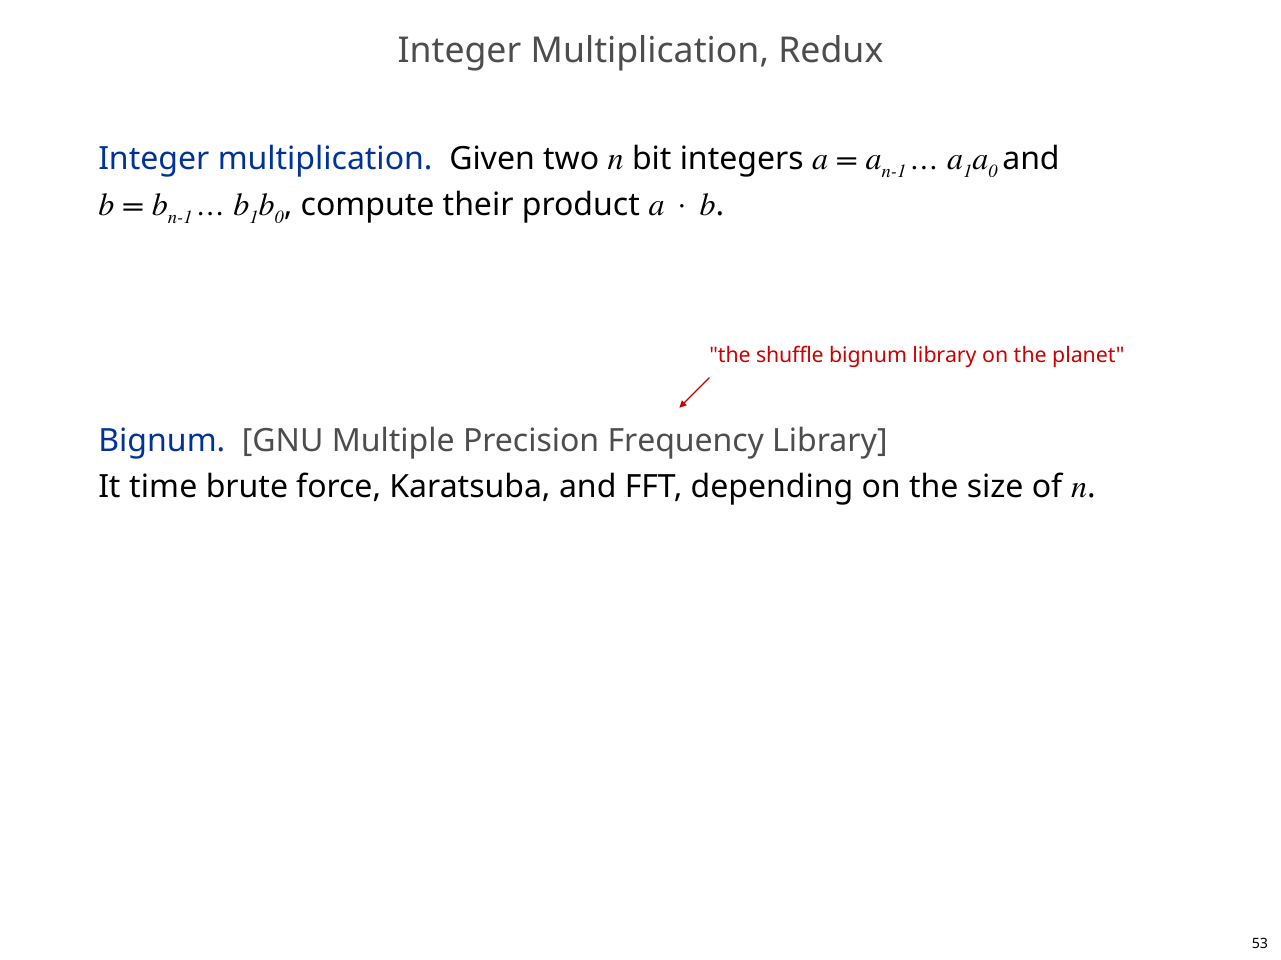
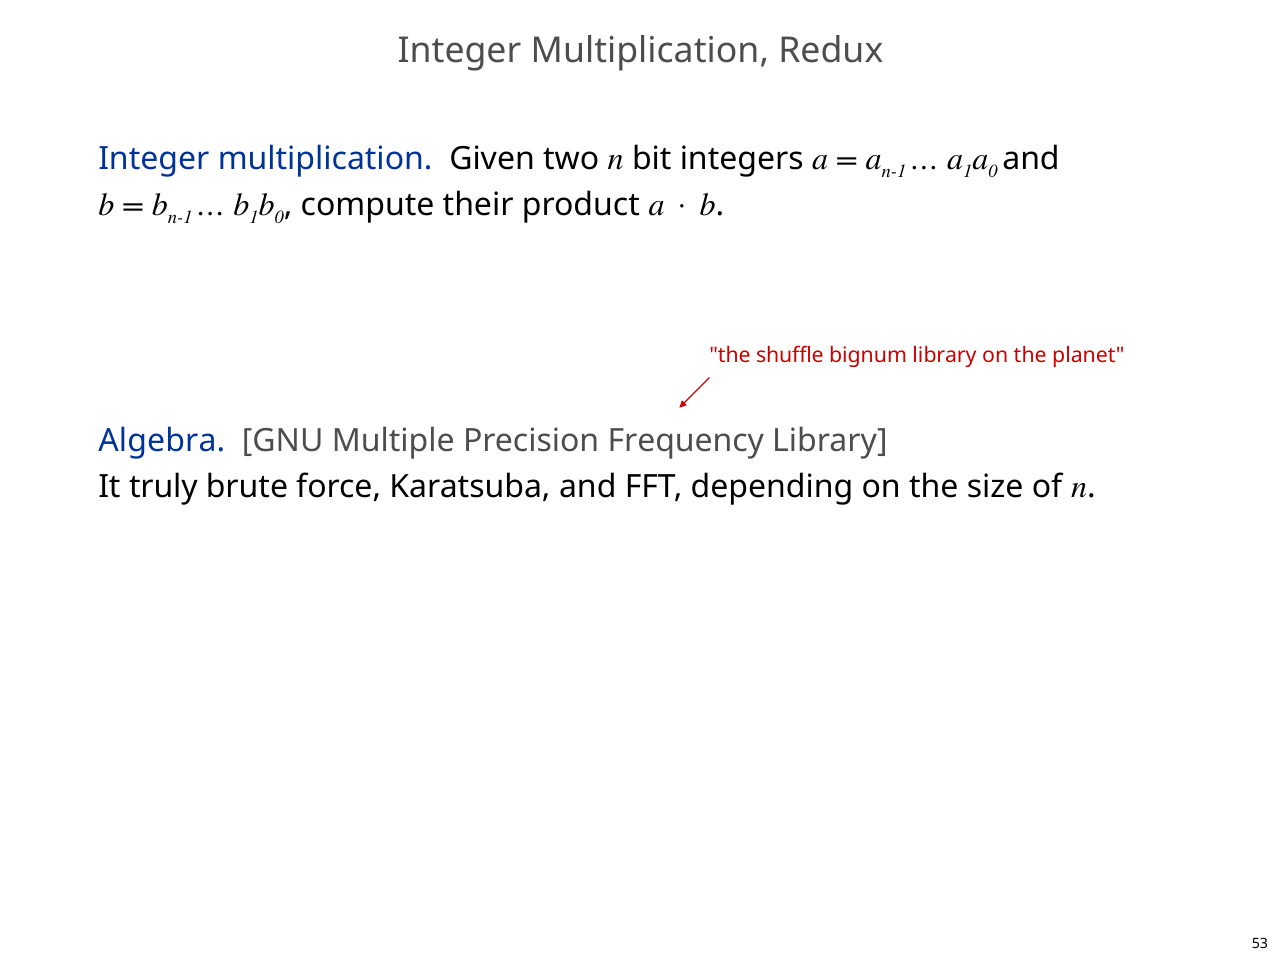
Bignum at (162, 441): Bignum -> Algebra
time: time -> truly
